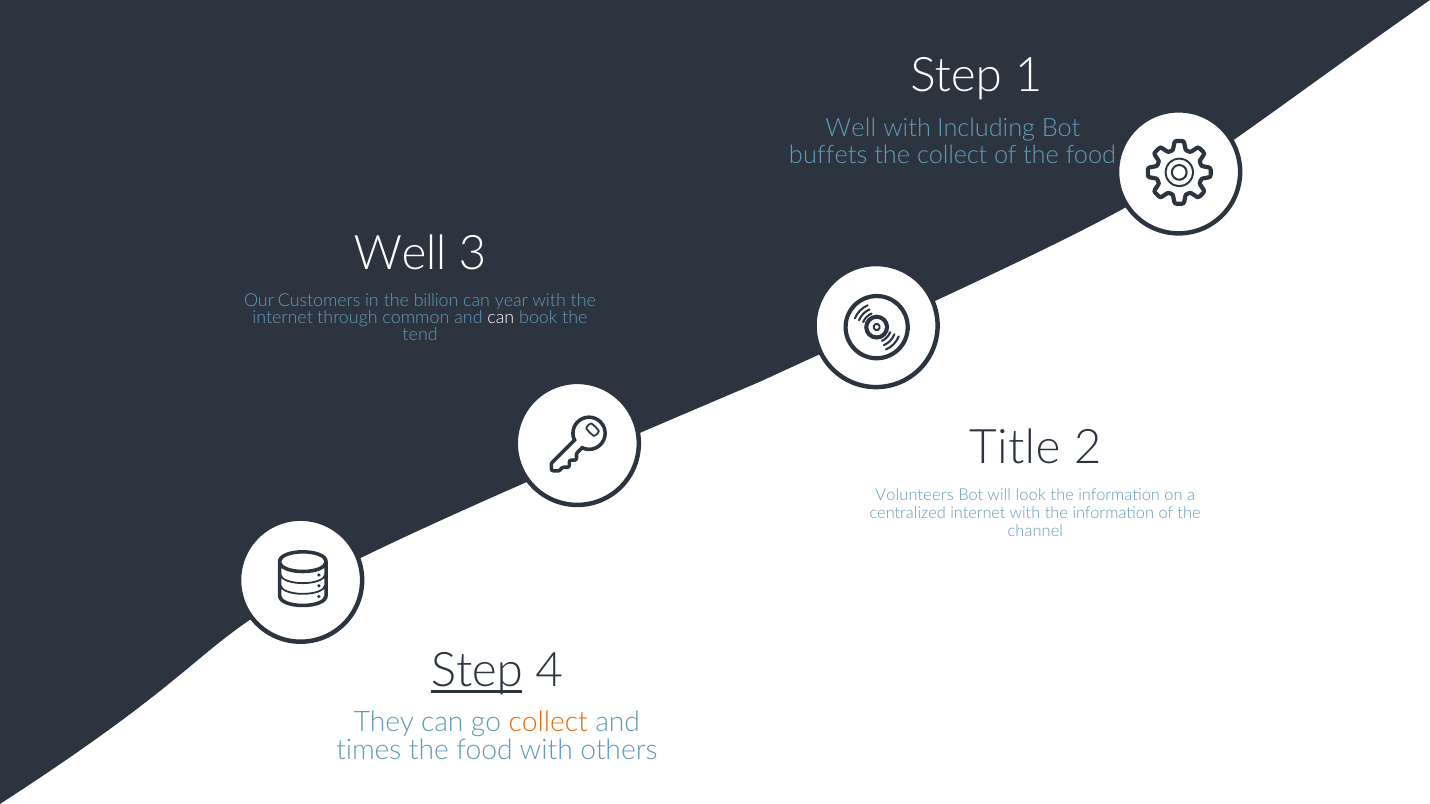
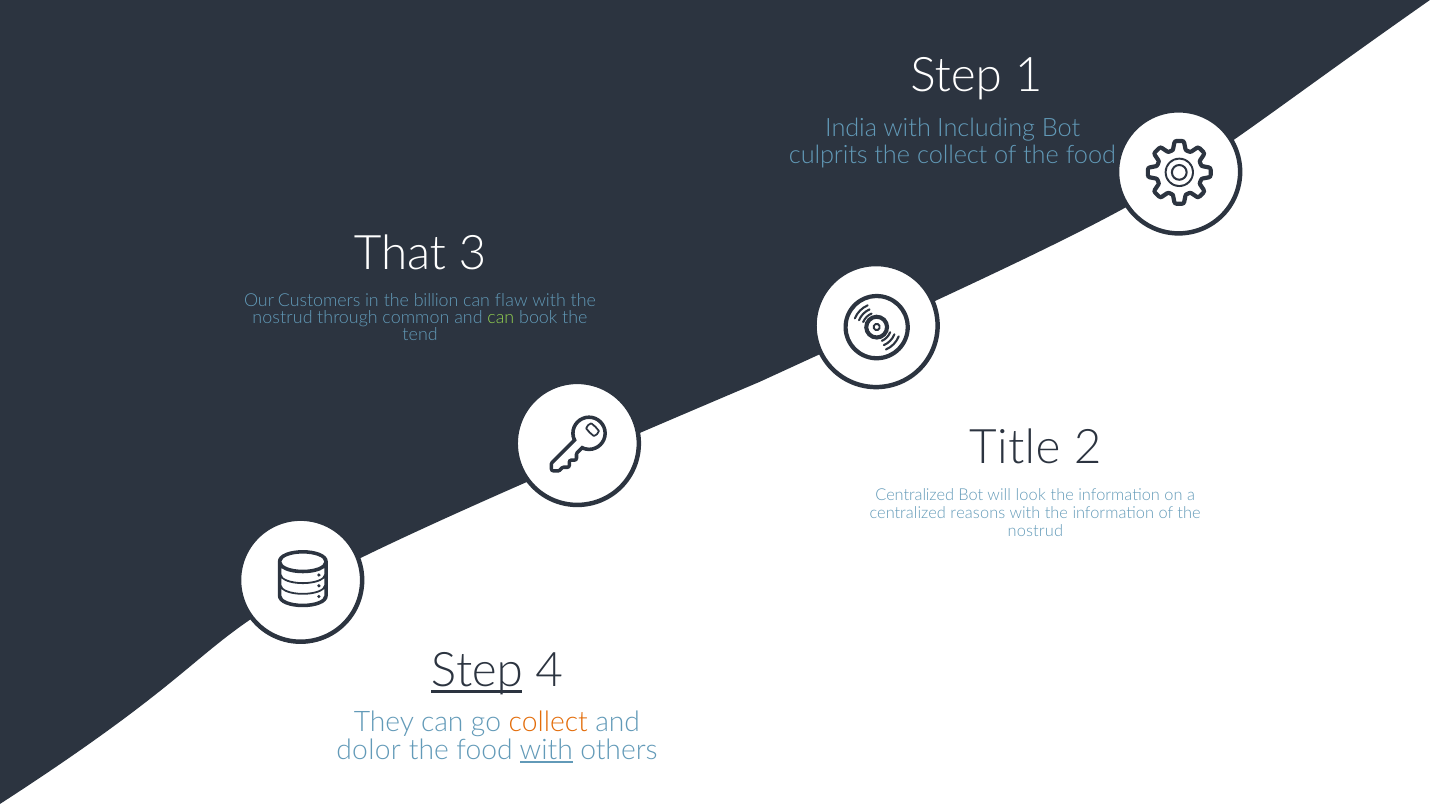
Well at (851, 128): Well -> India
buffets: buffets -> culprits
Well at (400, 254): Well -> That
year: year -> flaw
internet at (283, 318): internet -> nostrud
can at (501, 318) colour: white -> light green
Volunteers at (915, 496): Volunteers -> Centralized
centralized internet: internet -> reasons
channel at (1035, 531): channel -> nostrud
times: times -> dolor
with at (546, 750) underline: none -> present
